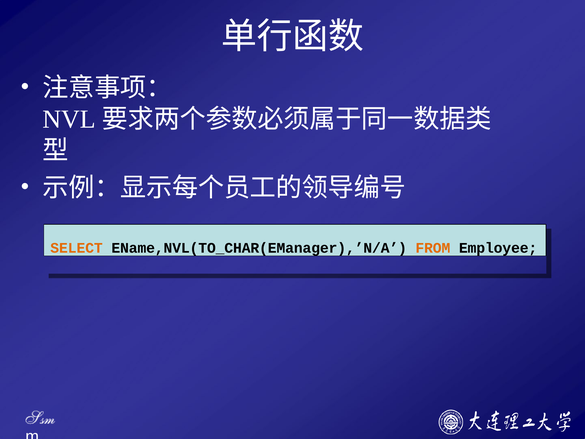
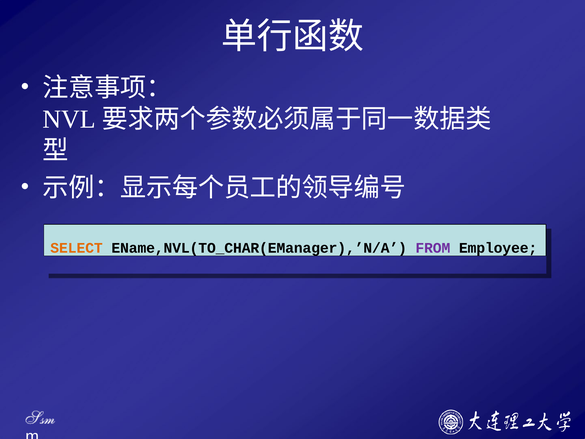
FROM colour: orange -> purple
